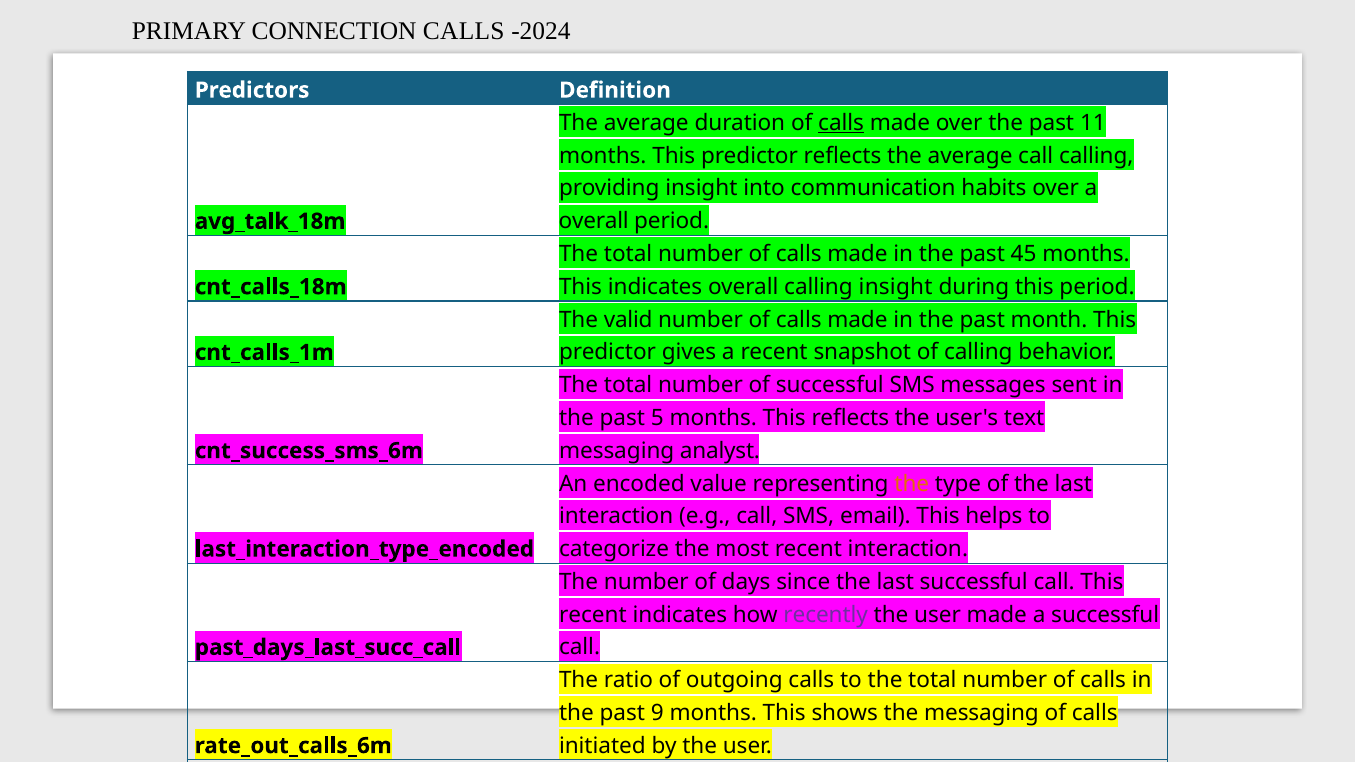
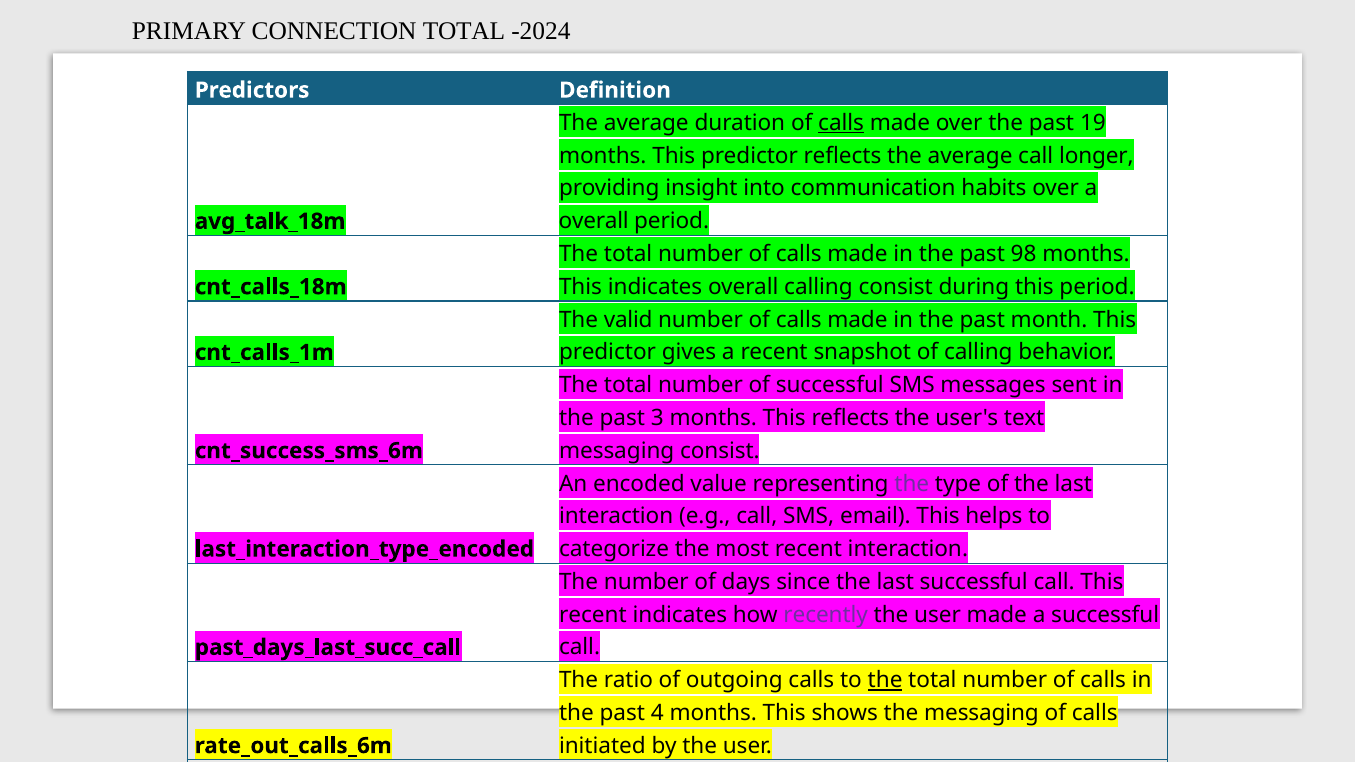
CONNECTION CALLS: CALLS -> TOTAL
11: 11 -> 19
call calling: calling -> longer
45: 45 -> 98
calling insight: insight -> consist
5: 5 -> 3
messaging analyst: analyst -> consist
the at (912, 484) colour: orange -> purple
the at (885, 680) underline: none -> present
9: 9 -> 4
